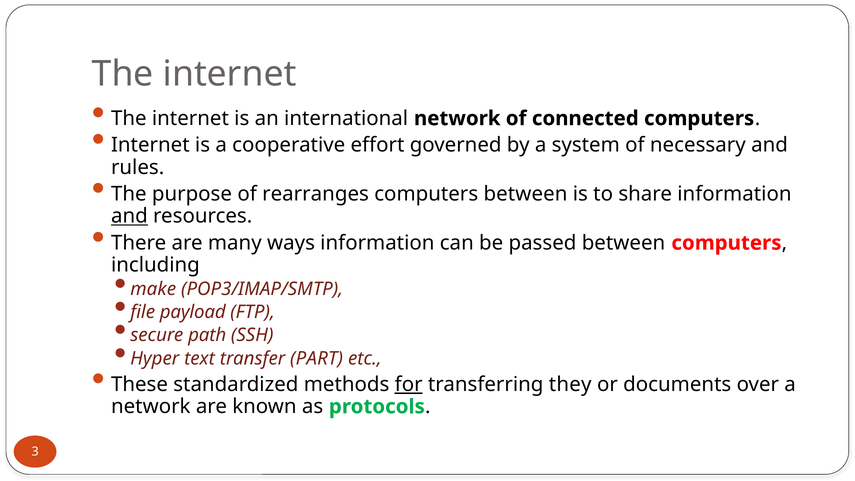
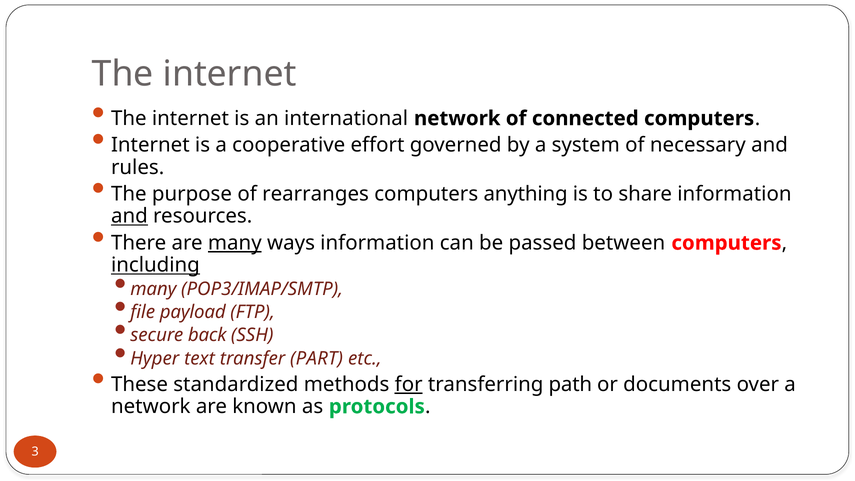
computers between: between -> anything
many at (235, 243) underline: none -> present
including underline: none -> present
make at (153, 289): make -> many
path: path -> back
they: they -> path
